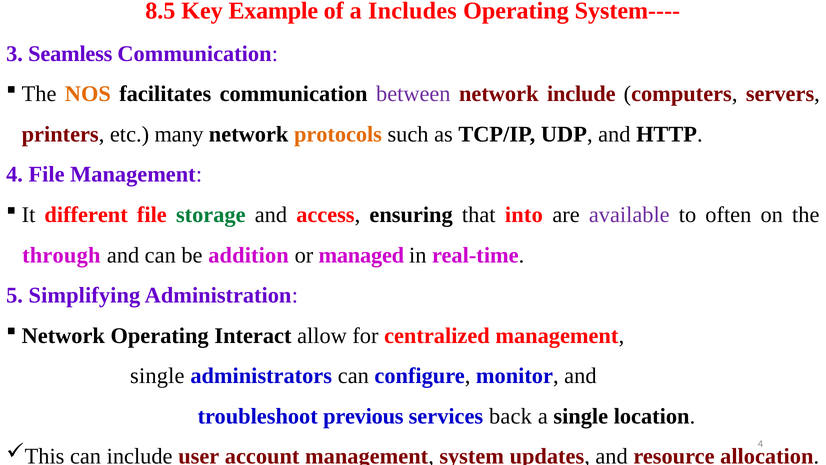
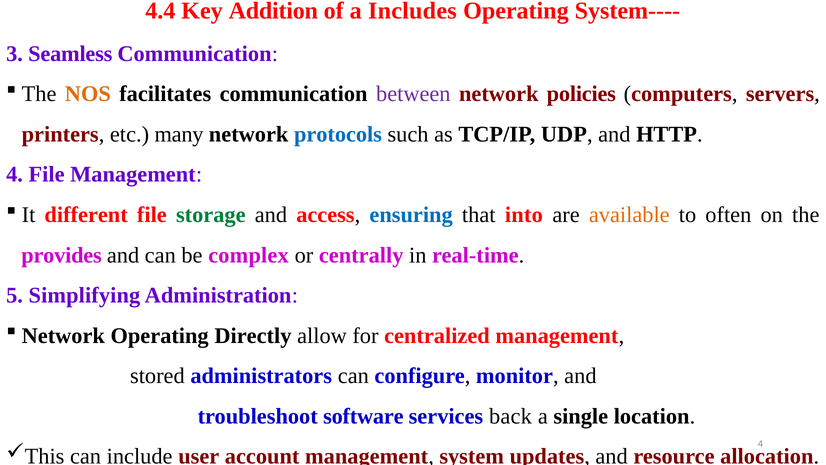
8.5: 8.5 -> 4.4
Example: Example -> Addition
network include: include -> policies
protocols colour: orange -> blue
ensuring colour: black -> blue
available colour: purple -> orange
through: through -> provides
addition: addition -> complex
managed: managed -> centrally
Interact: Interact -> Directly
single at (157, 376): single -> stored
previous: previous -> software
